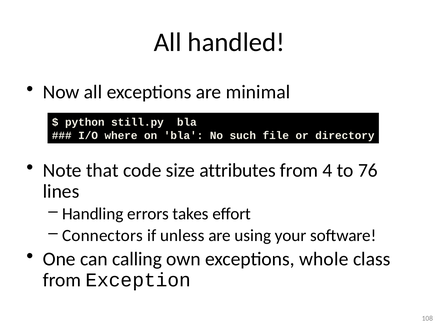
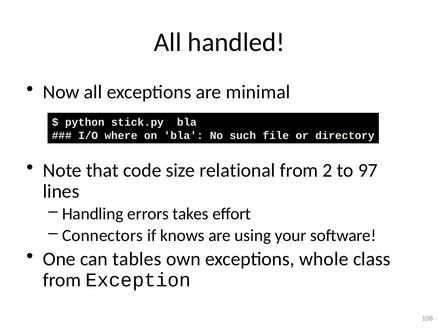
still.py: still.py -> stick.py
attributes: attributes -> relational
4: 4 -> 2
76: 76 -> 97
unless: unless -> knows
calling: calling -> tables
